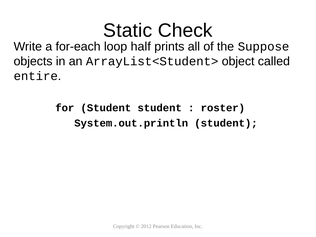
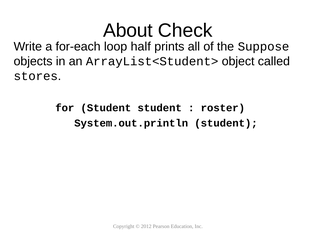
Static: Static -> About
entire: entire -> stores
